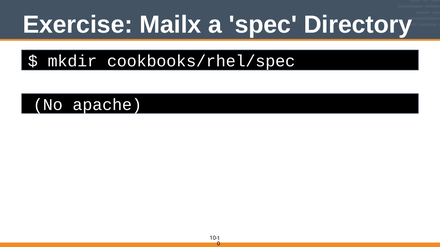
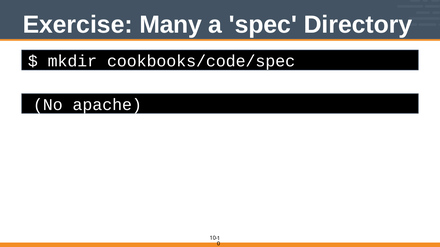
Mailx: Mailx -> Many
cookbooks/rhel/spec: cookbooks/rhel/spec -> cookbooks/code/spec
